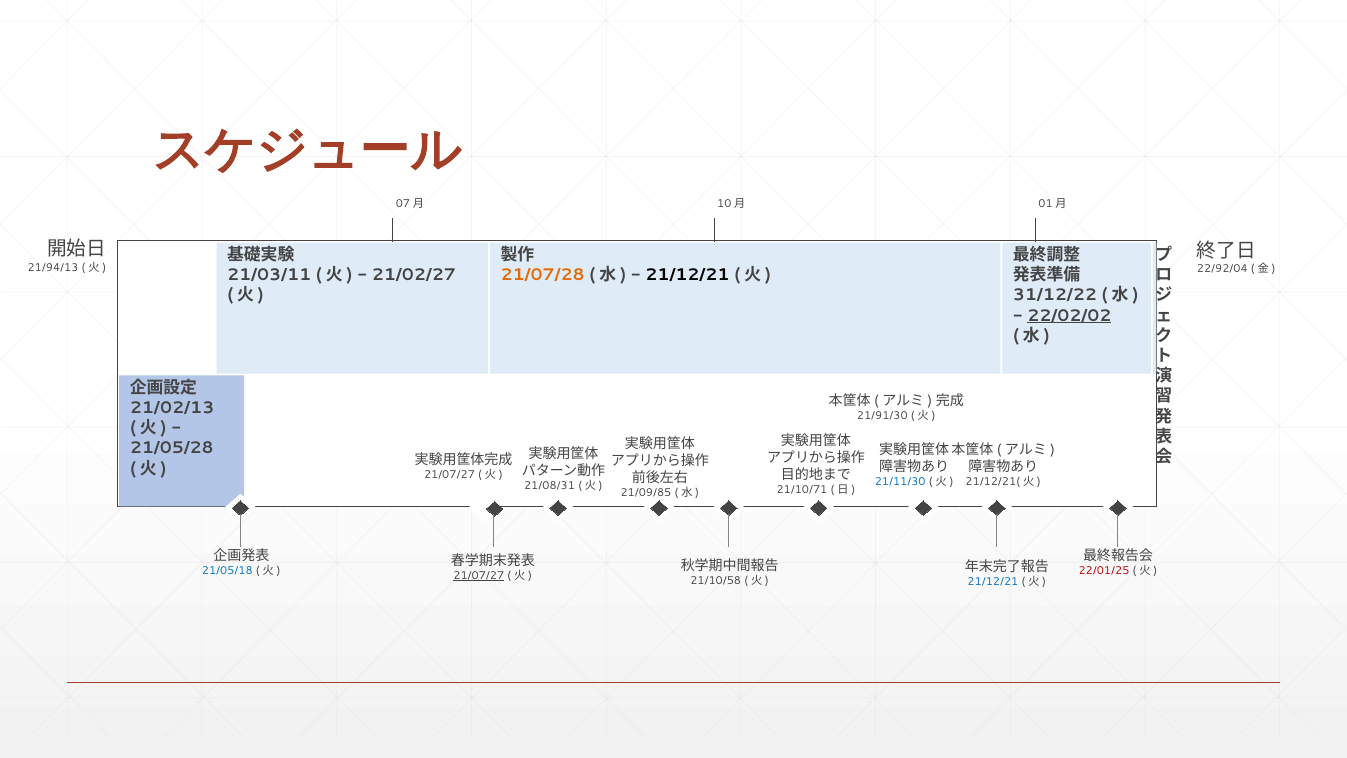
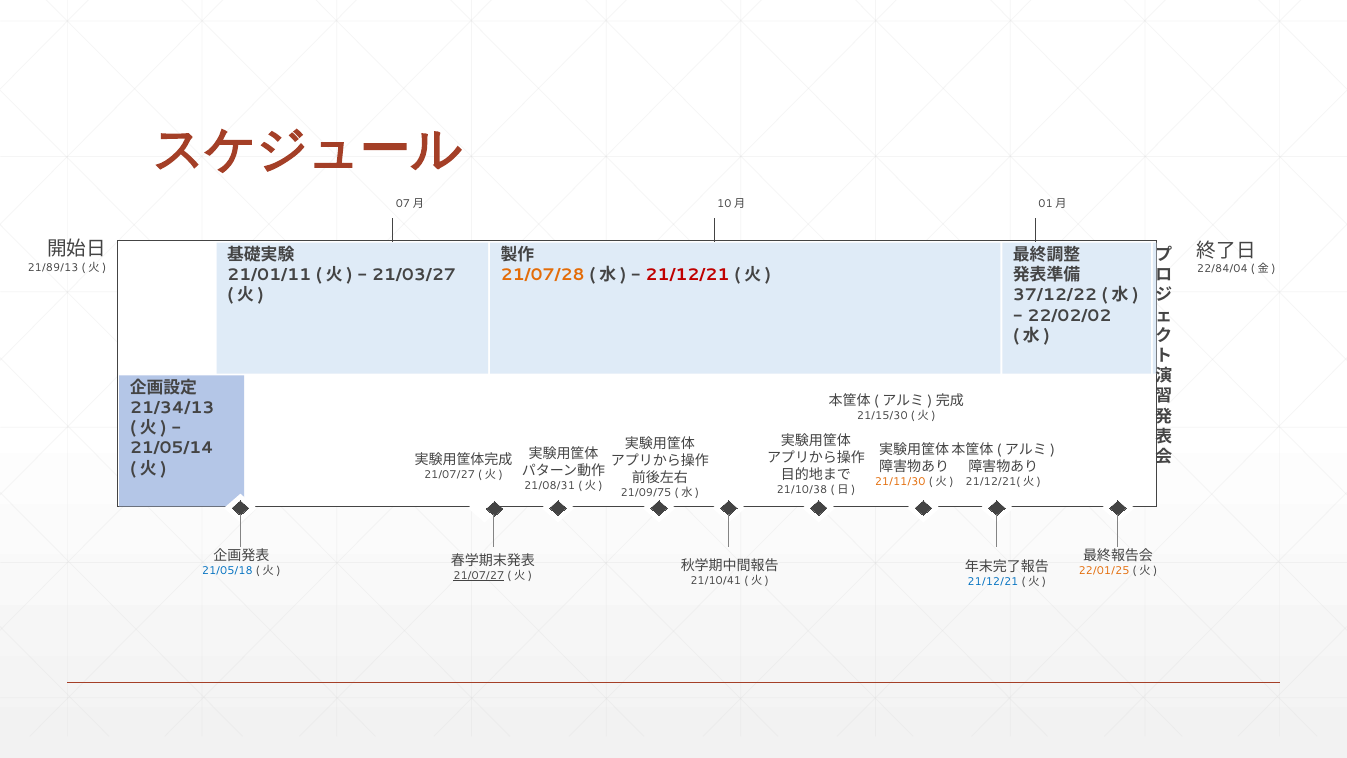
21/94/13: 21/94/13 -> 21/89/13
22/92/04: 22/92/04 -> 22/84/04
21/03/11: 21/03/11 -> 21/01/11
21/02/27: 21/02/27 -> 21/03/27
21/12/21 at (687, 275) colour: black -> red
31/12/22: 31/12/22 -> 37/12/22
22/02/02 underline: present -> none
21/02/13: 21/02/13 -> 21/34/13
21/91/30: 21/91/30 -> 21/15/30
21/05/28: 21/05/28 -> 21/05/14
21/11/30 colour: blue -> orange
21/10/71: 21/10/71 -> 21/10/38
21/09/85: 21/09/85 -> 21/09/75
22/01/25 colour: red -> orange
21/10/58: 21/10/58 -> 21/10/41
